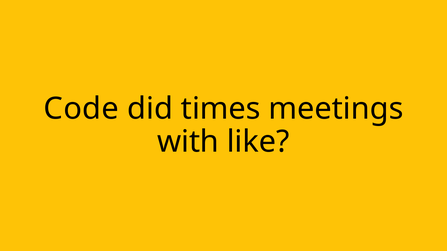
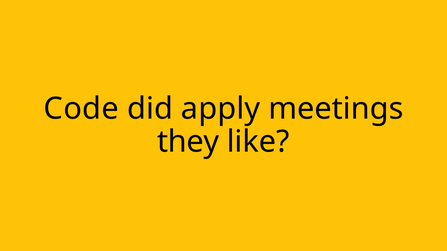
times: times -> apply
with: with -> they
